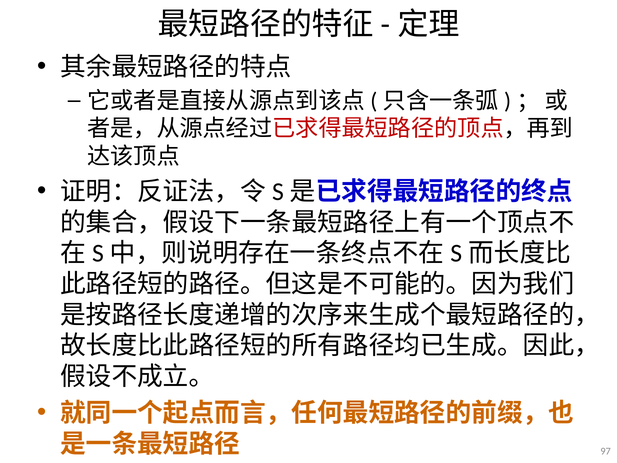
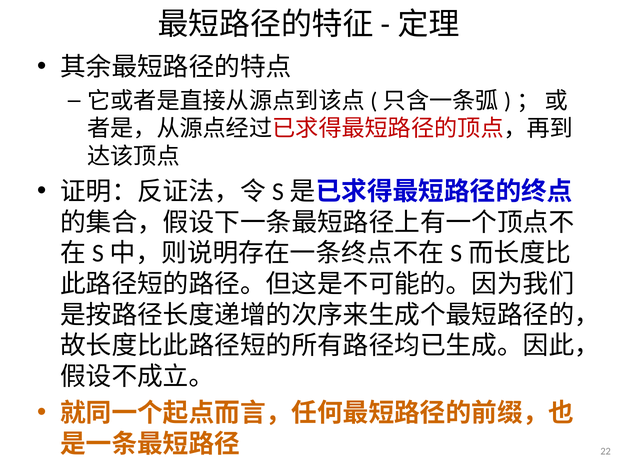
97: 97 -> 22
